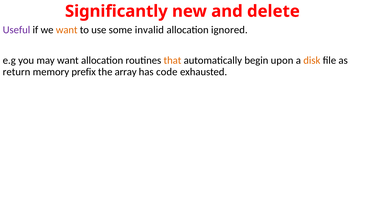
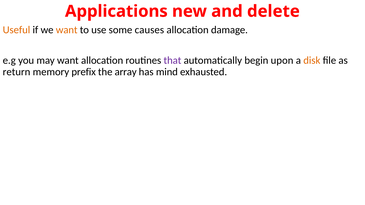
Significantly: Significantly -> Applications
Useful colour: purple -> orange
invalid: invalid -> causes
ignored: ignored -> damage
that colour: orange -> purple
code: code -> mind
